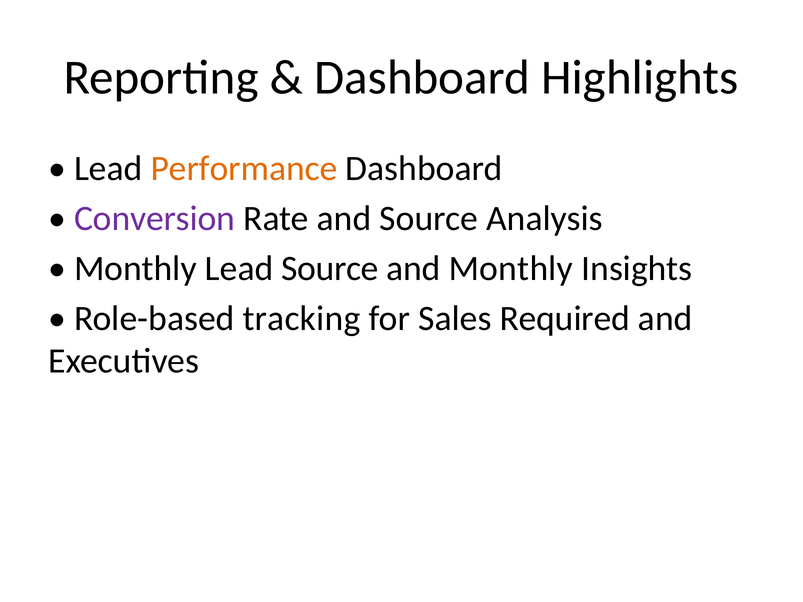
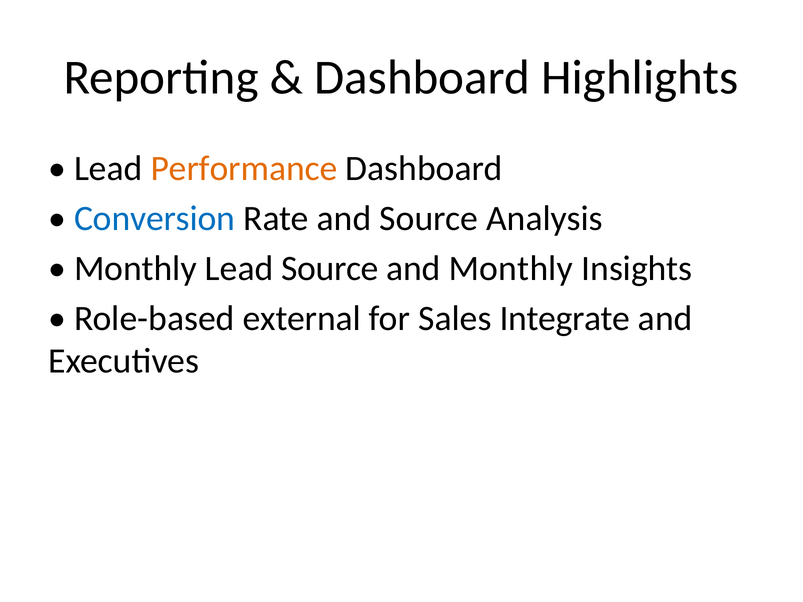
Conversion colour: purple -> blue
tracking: tracking -> external
Required: Required -> Integrate
